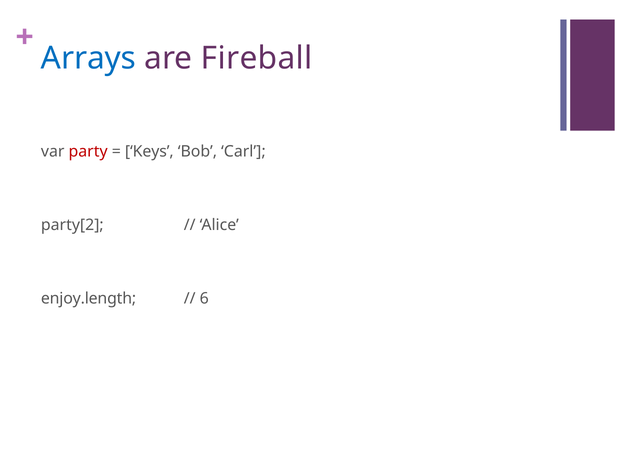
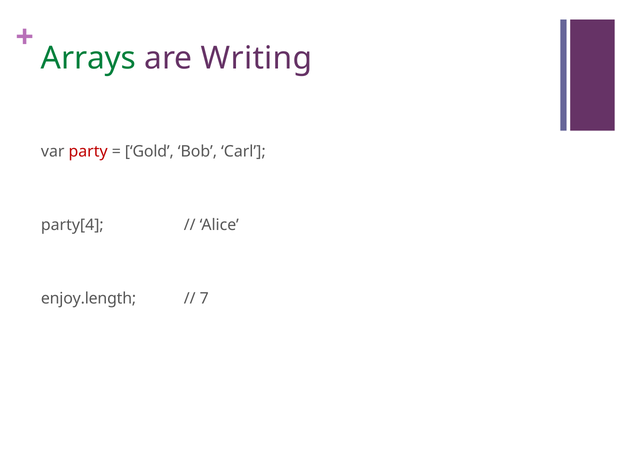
Arrays colour: blue -> green
Fireball: Fireball -> Writing
Keys: Keys -> Gold
party[2: party[2 -> party[4
6: 6 -> 7
